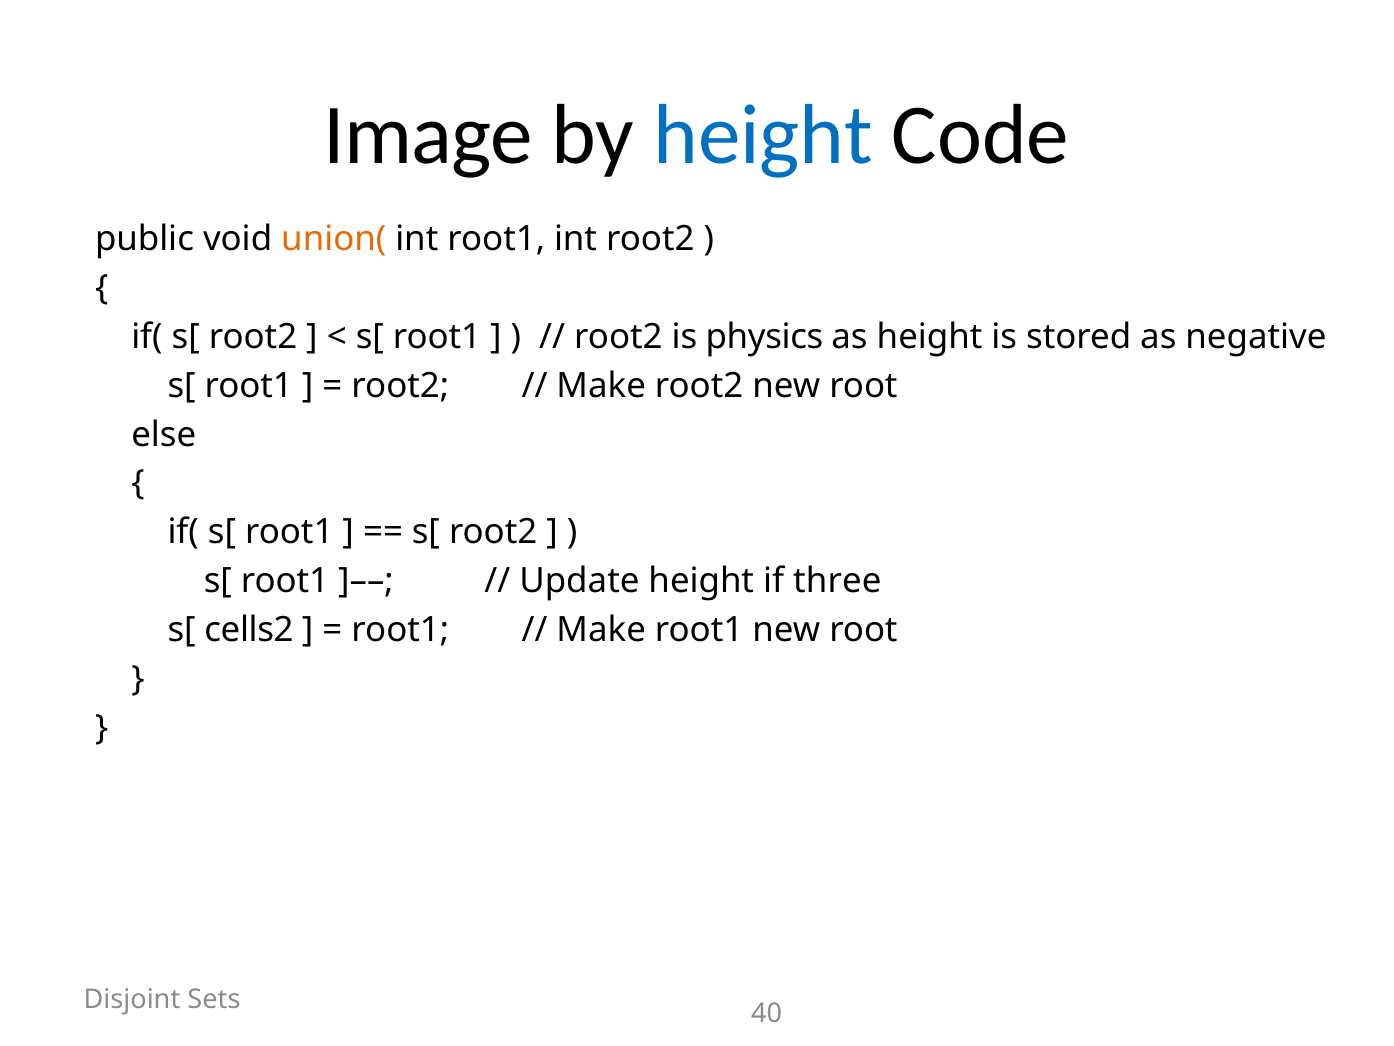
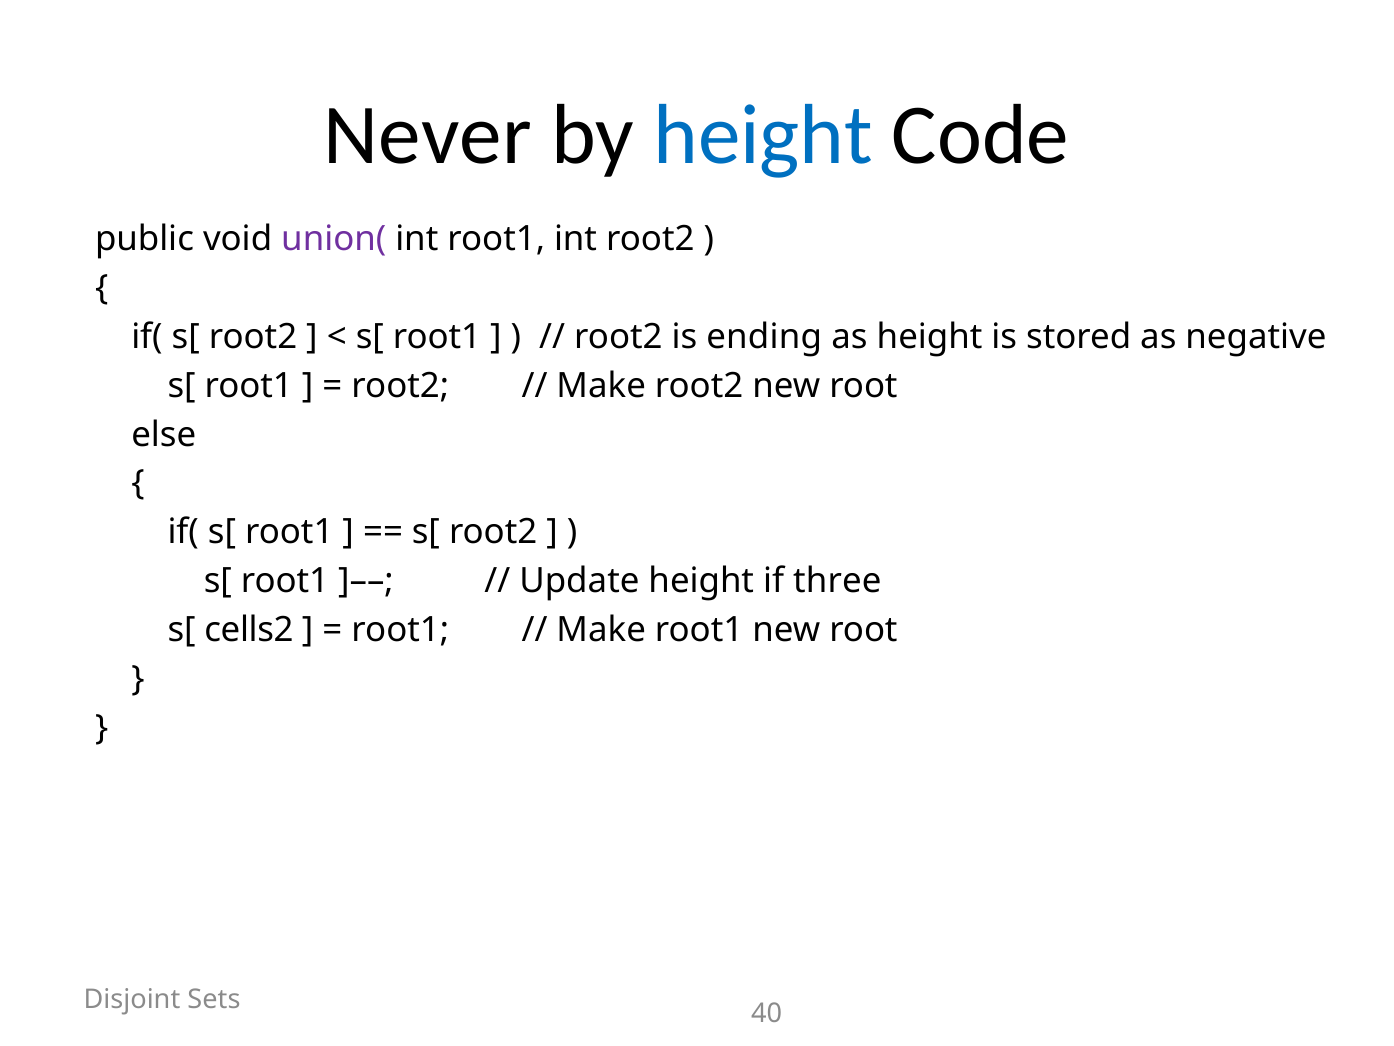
Image: Image -> Never
union( colour: orange -> purple
physics: physics -> ending
